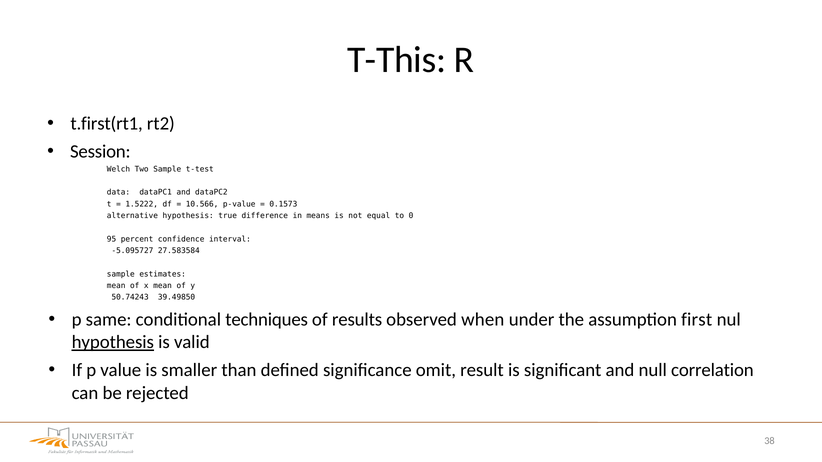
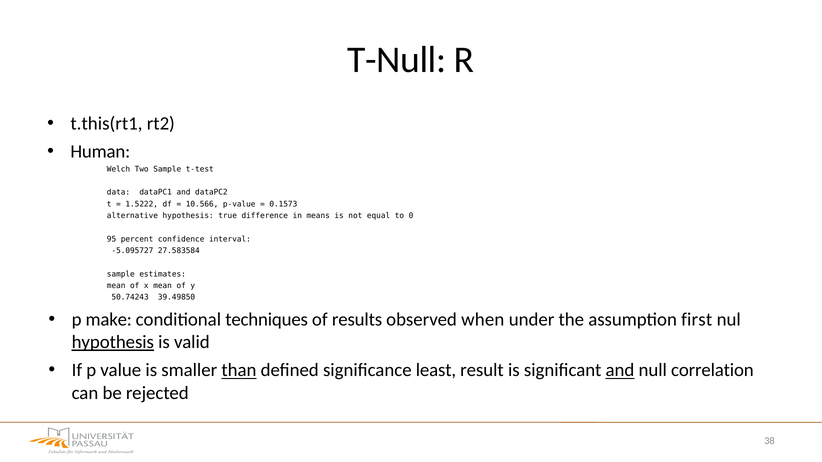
T-This: T-This -> T-Null
t.first(rt1: t.first(rt1 -> t.this(rt1
Session: Session -> Human
same: same -> make
than underline: none -> present
omit: omit -> least
and at (620, 371) underline: none -> present
